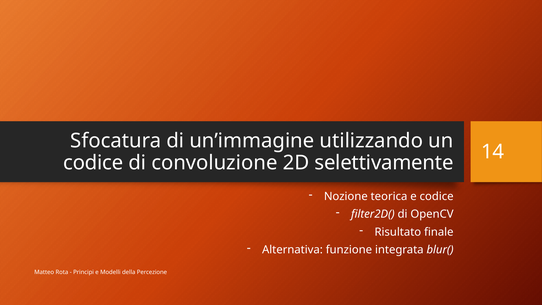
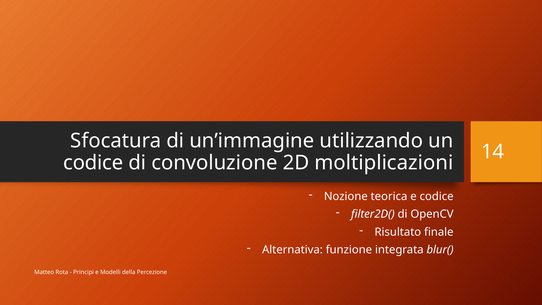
selettivamente: selettivamente -> moltiplicazioni
